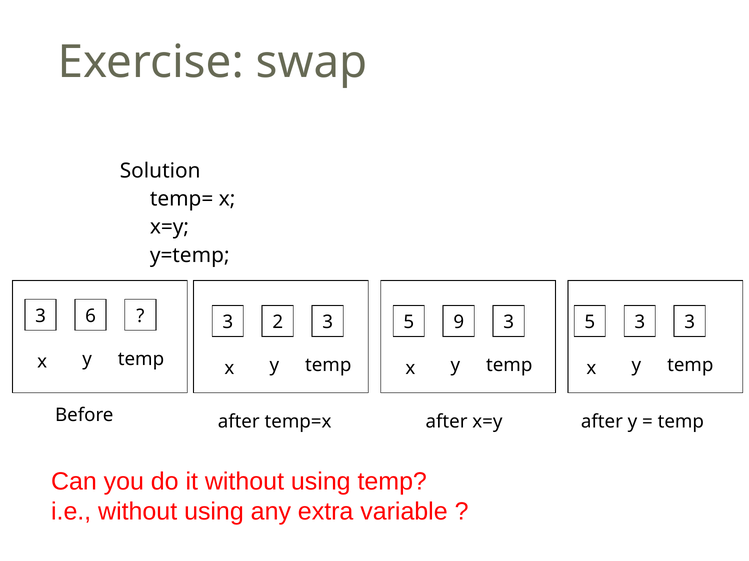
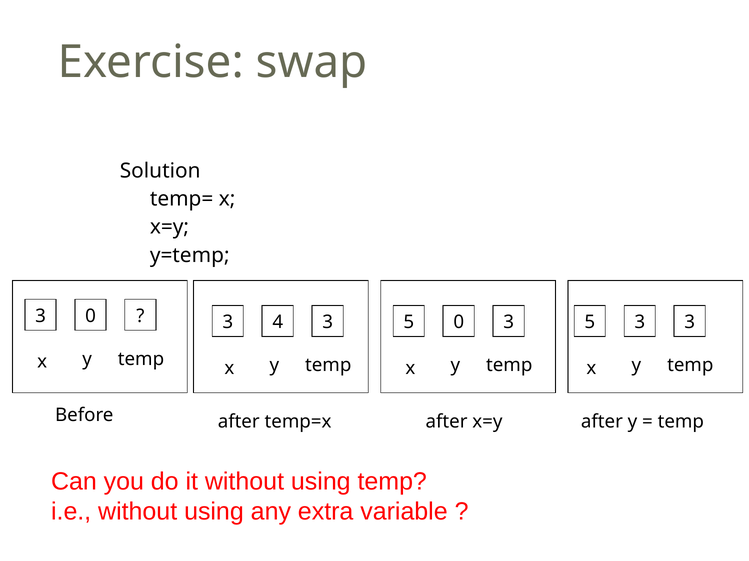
3 6: 6 -> 0
2: 2 -> 4
5 9: 9 -> 0
